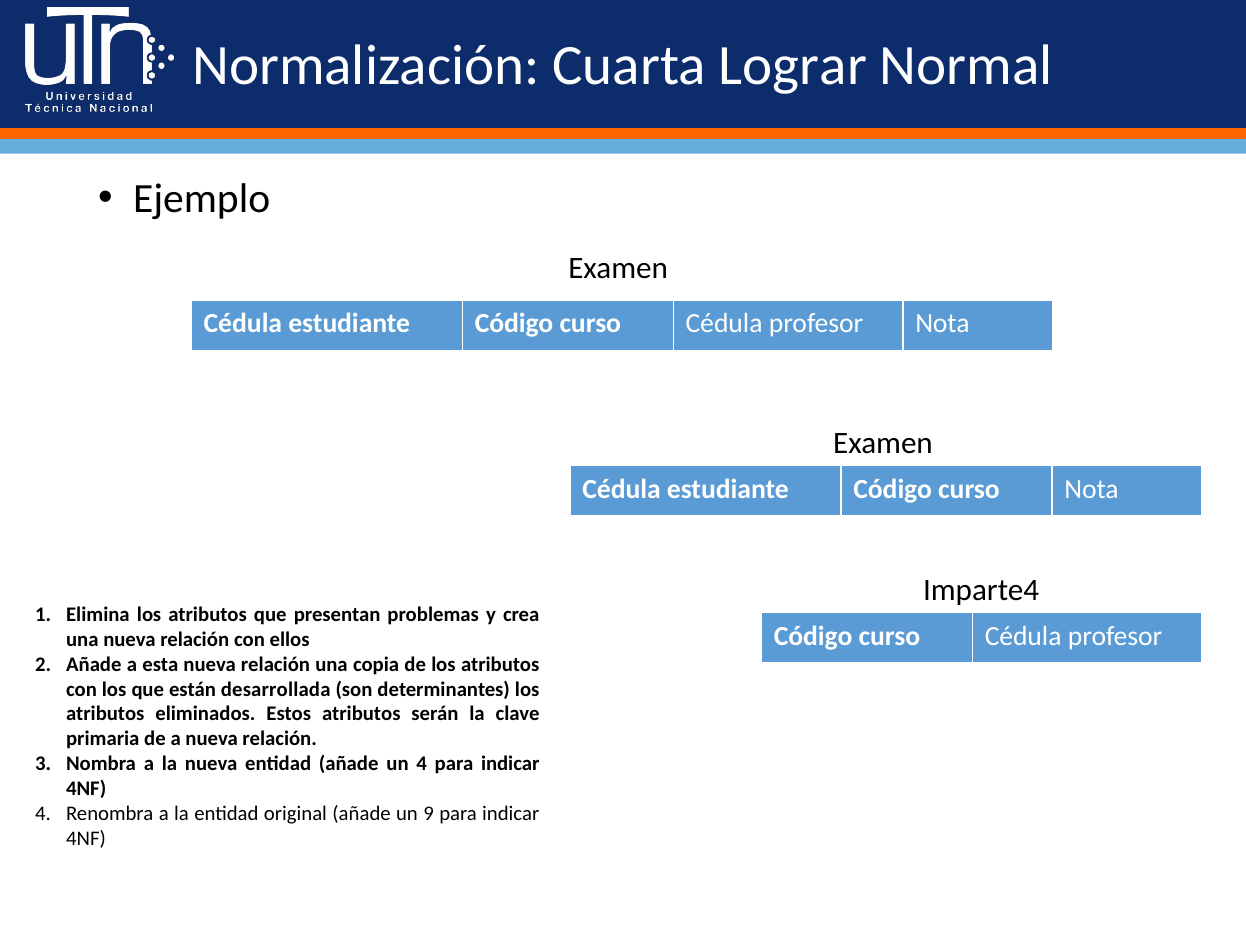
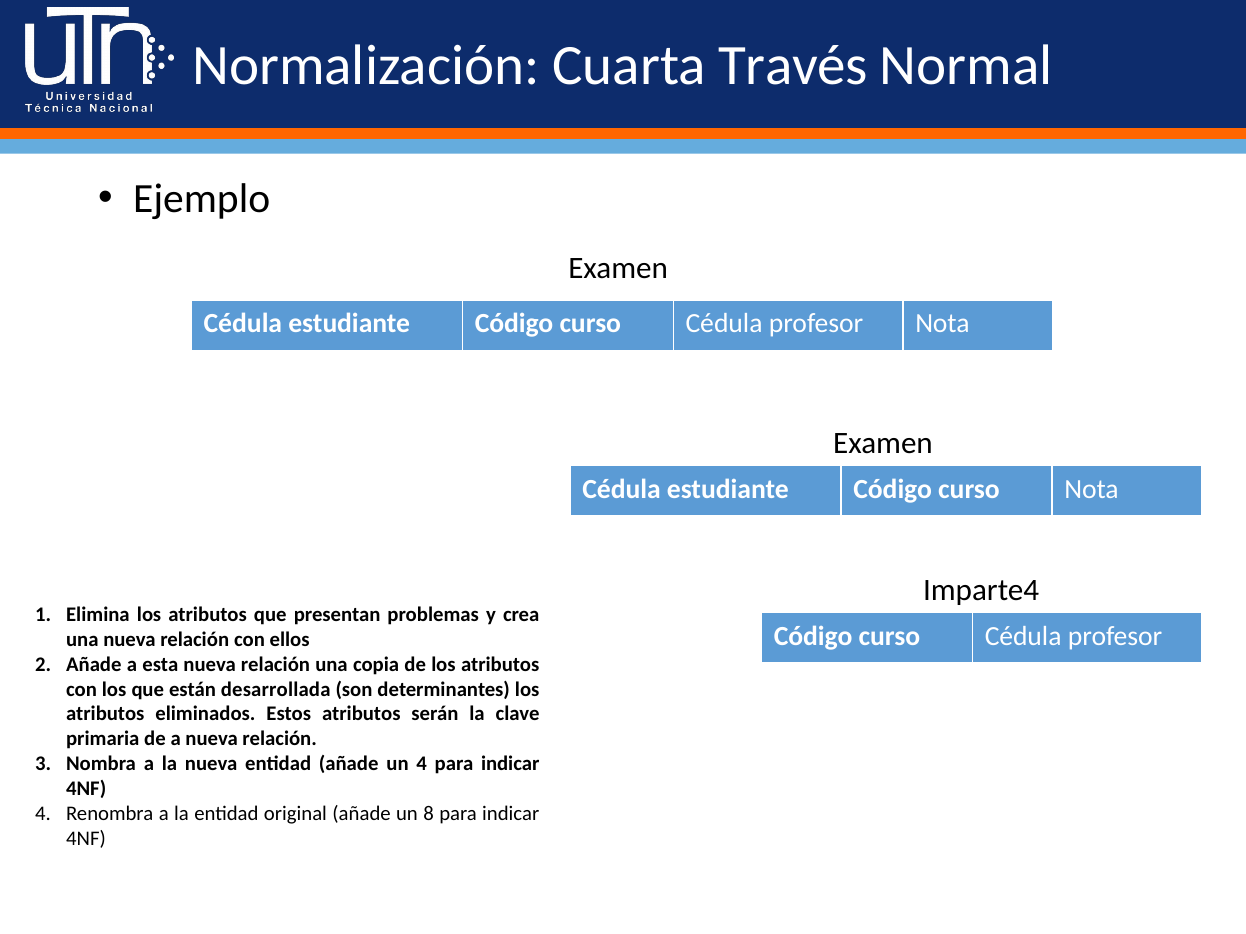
Lograr: Lograr -> Través
9: 9 -> 8
